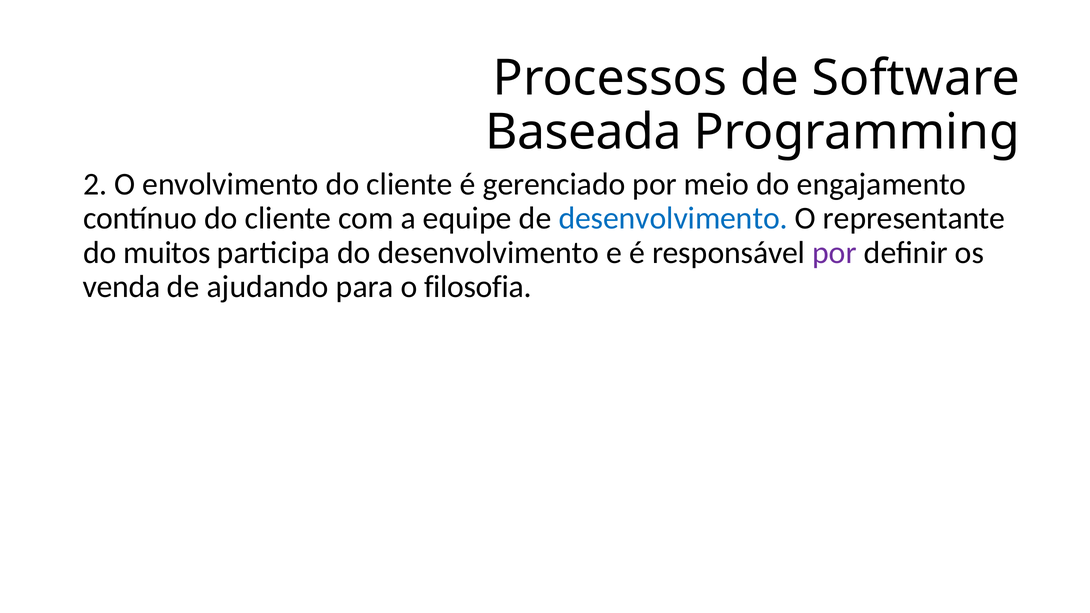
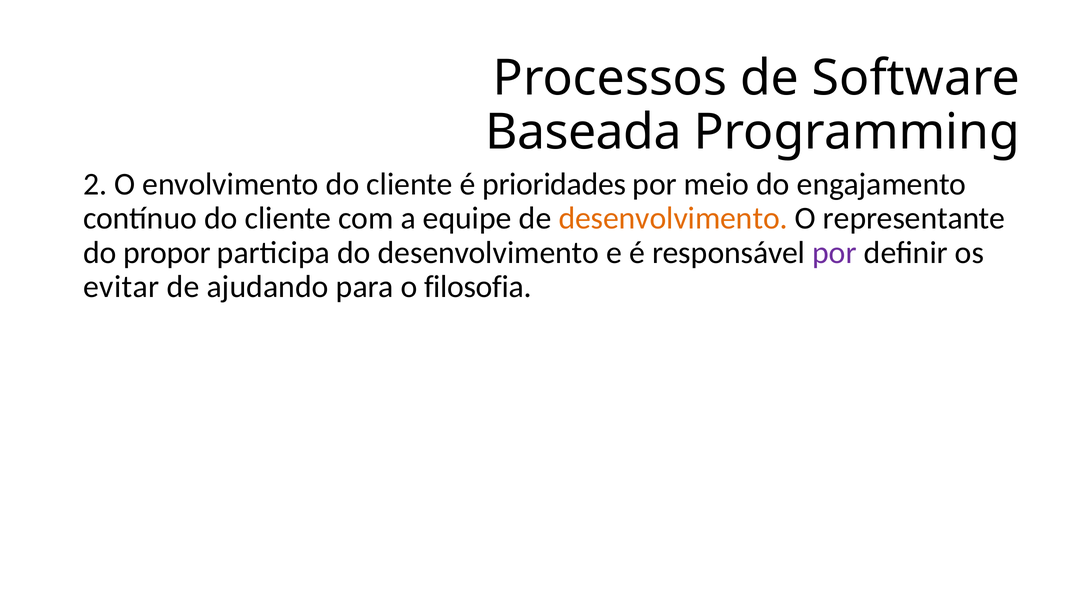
gerenciado: gerenciado -> prioridades
desenvolvimento at (673, 219) colour: blue -> orange
muitos: muitos -> propor
venda: venda -> evitar
